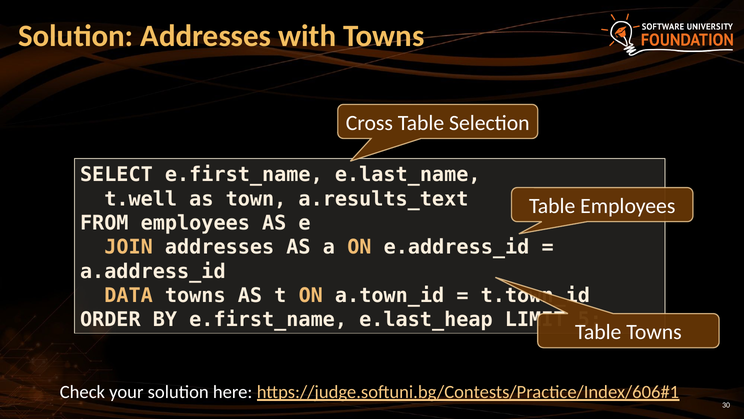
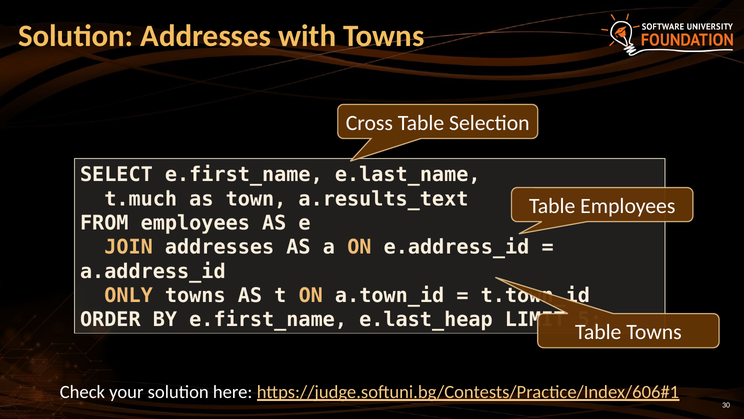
t.well: t.well -> t.much
DATA: DATA -> ONLY
